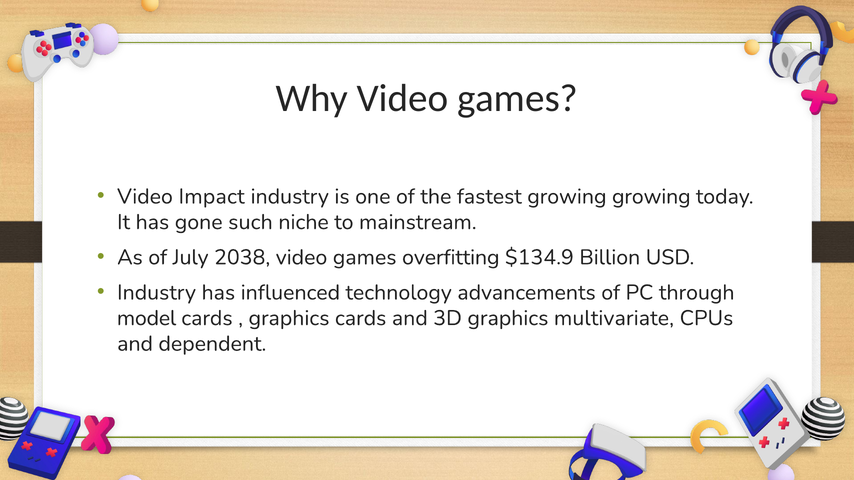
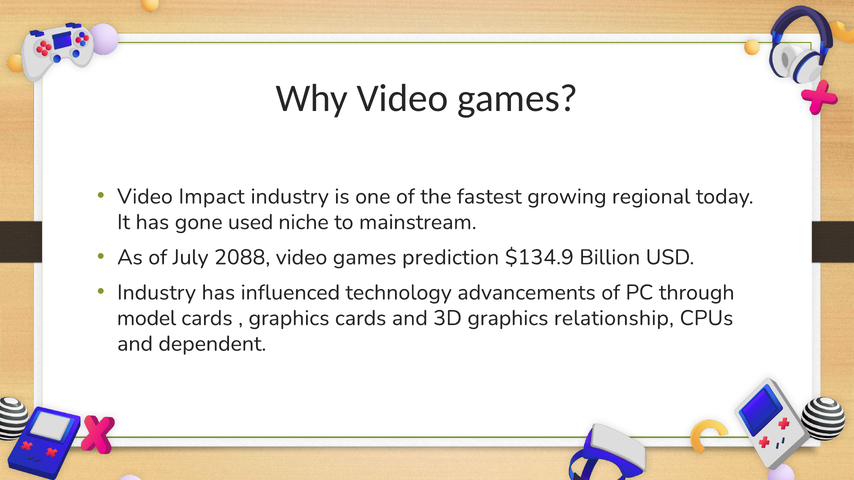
growing growing: growing -> regional
such: such -> used
2038: 2038 -> 2088
overfitting: overfitting -> prediction
multivariate: multivariate -> relationship
